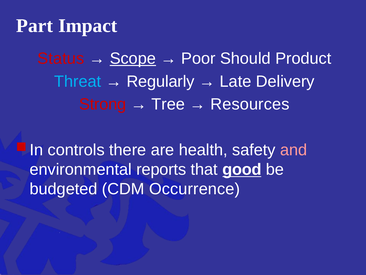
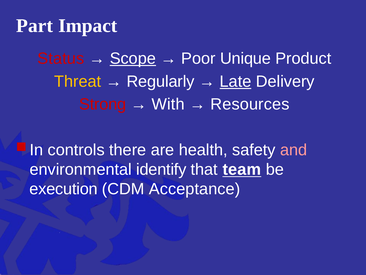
Should: Should -> Unique
Threat colour: light blue -> yellow
Late underline: none -> present
Tree: Tree -> With
reports: reports -> identify
good: good -> team
budgeted: budgeted -> execution
Occurrence: Occurrence -> Acceptance
